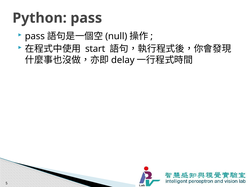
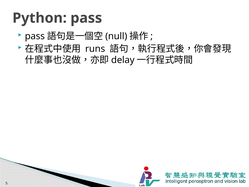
start: start -> runs
